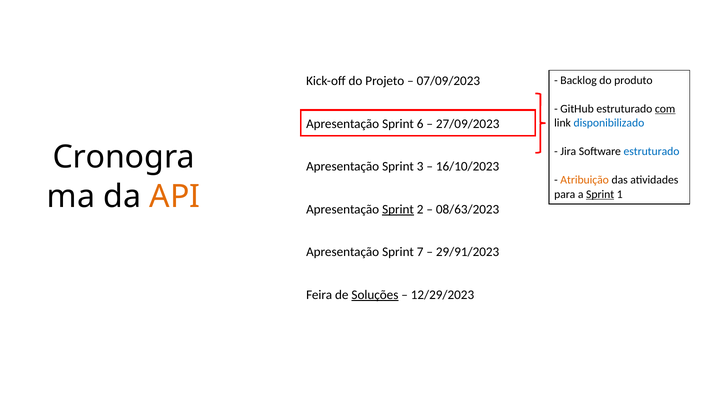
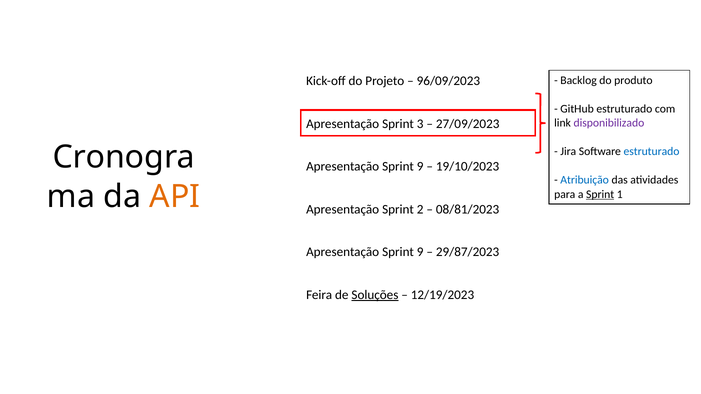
07/09/2023: 07/09/2023 -> 96/09/2023
com underline: present -> none
disponibilizado colour: blue -> purple
6: 6 -> 3
3 at (420, 167): 3 -> 9
16/10/2023: 16/10/2023 -> 19/10/2023
Atribuição colour: orange -> blue
Sprint at (398, 209) underline: present -> none
08/63/2023: 08/63/2023 -> 08/81/2023
7 at (420, 252): 7 -> 9
29/91/2023: 29/91/2023 -> 29/87/2023
12/29/2023: 12/29/2023 -> 12/19/2023
